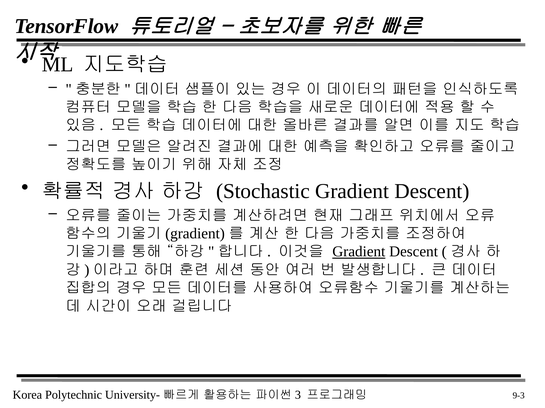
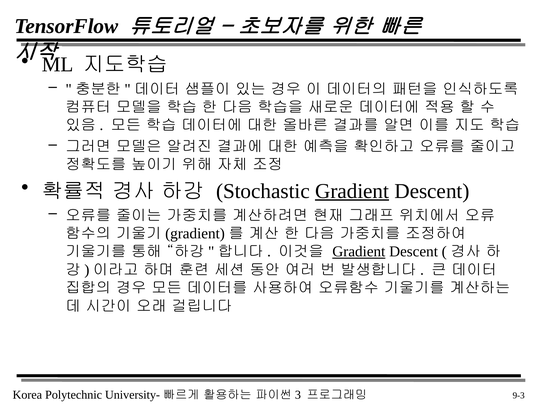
Gradient at (352, 191) underline: none -> present
